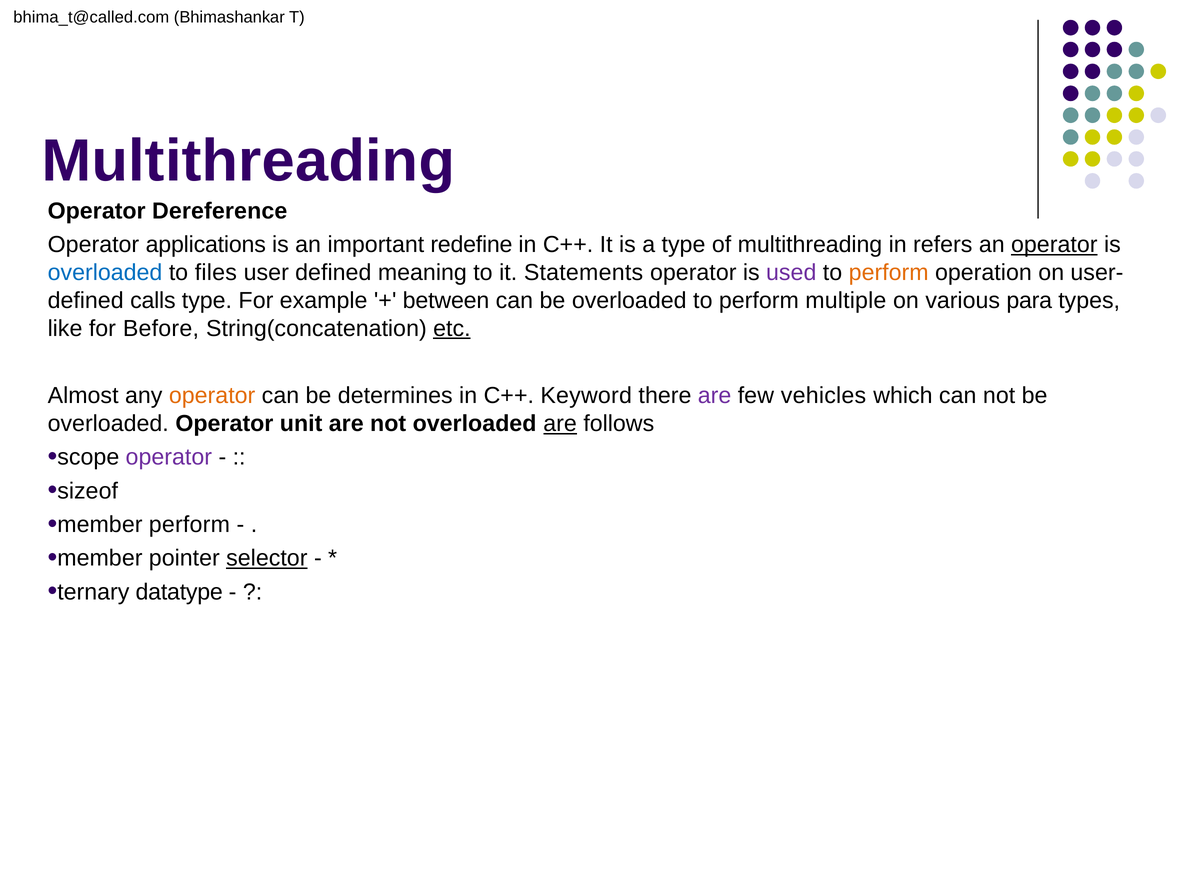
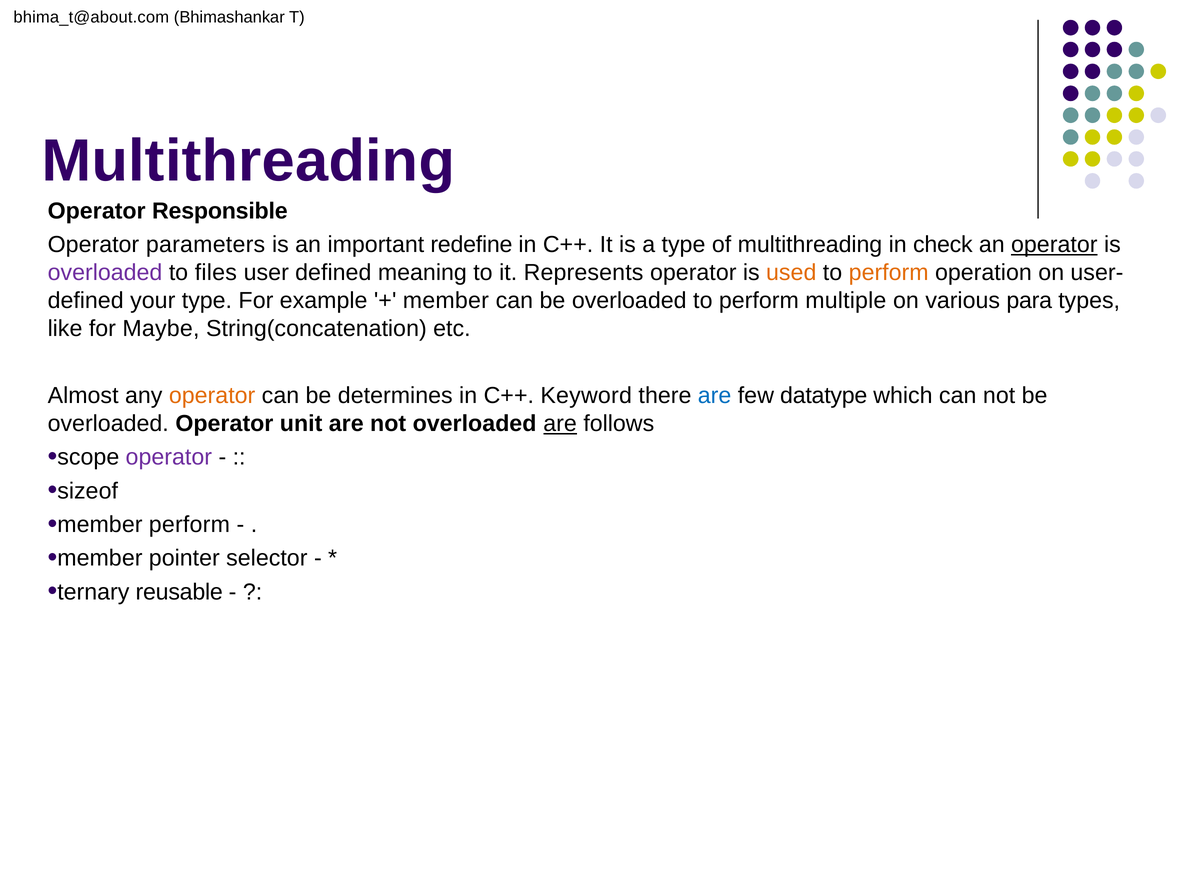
bhima_t@called.com: bhima_t@called.com -> bhima_t@about.com
Dereference: Dereference -> Responsible
applications: applications -> parameters
refers: refers -> check
overloaded at (105, 273) colour: blue -> purple
Statements: Statements -> Represents
used colour: purple -> orange
calls: calls -> your
between at (446, 301): between -> member
Before: Before -> Maybe
etc underline: present -> none
are at (715, 396) colour: purple -> blue
vehicles: vehicles -> datatype
selector underline: present -> none
datatype: datatype -> reusable
